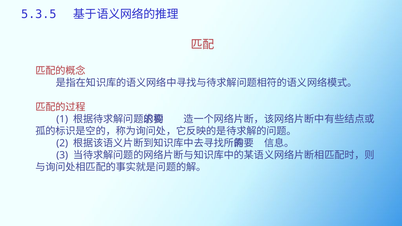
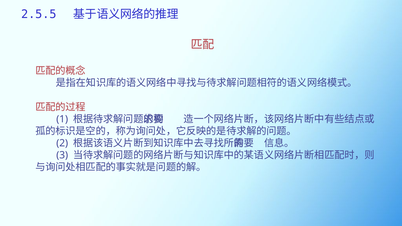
5.3.5: 5.3.5 -> 2.5.5
